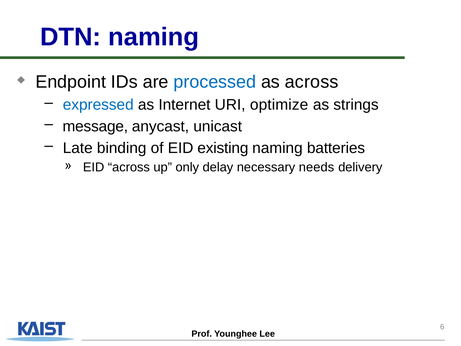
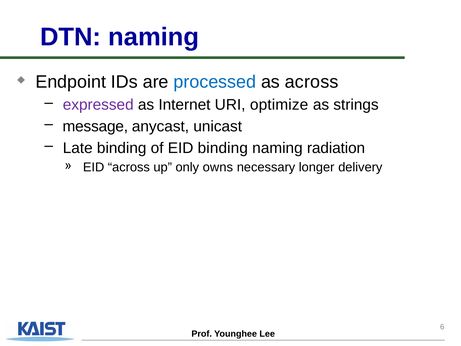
expressed colour: blue -> purple
EID existing: existing -> binding
batteries: batteries -> radiation
delay: delay -> owns
needs: needs -> longer
